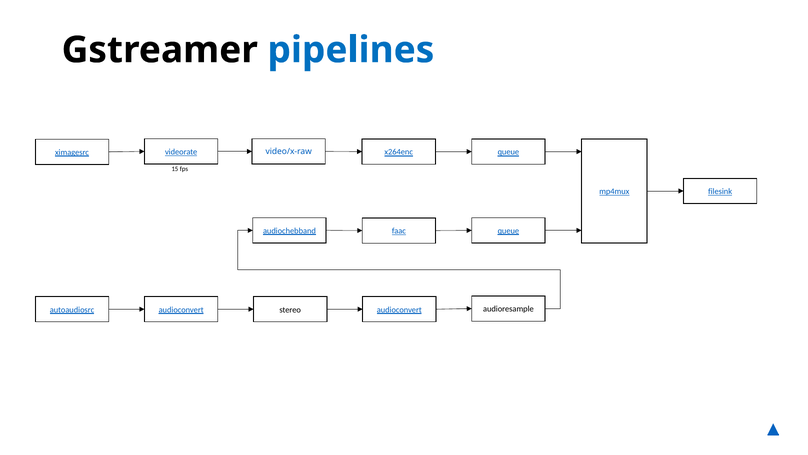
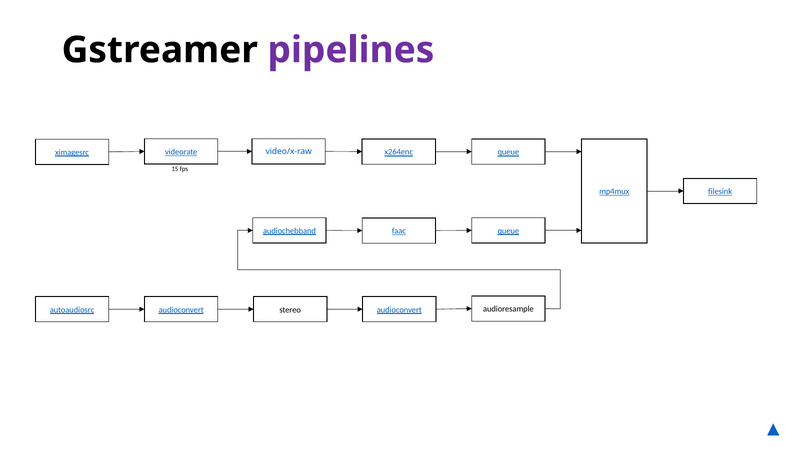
pipelines colour: blue -> purple
